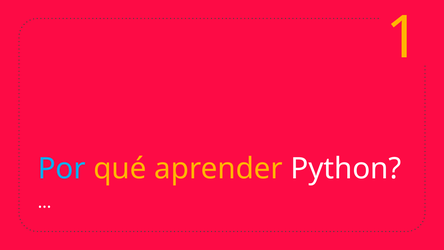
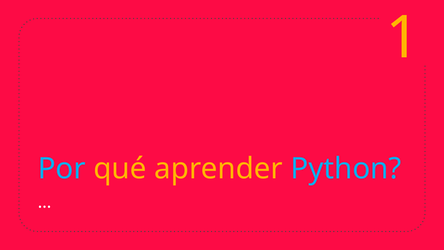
Python colour: white -> light blue
